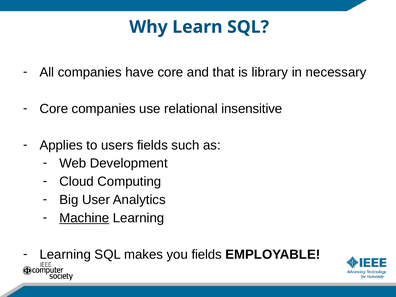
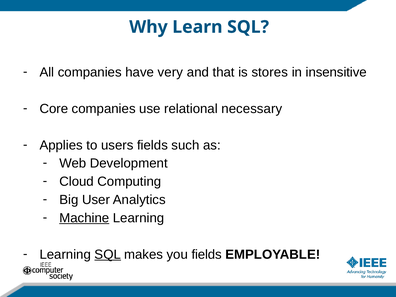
have core: core -> very
library: library -> stores
necessary: necessary -> insensitive
insensitive: insensitive -> necessary
SQL at (108, 254) underline: none -> present
